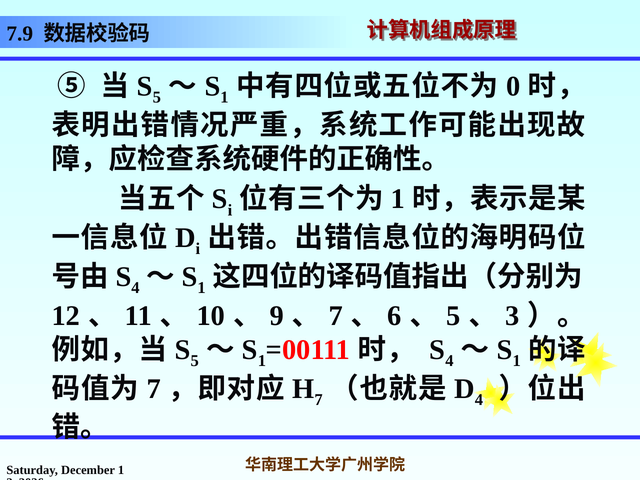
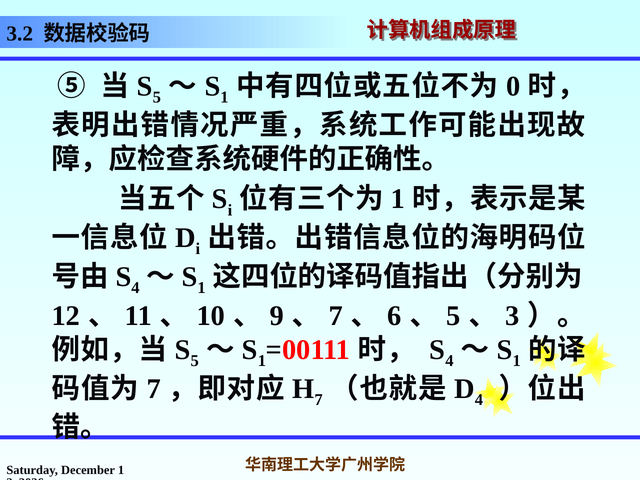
7.9: 7.9 -> 3.2
